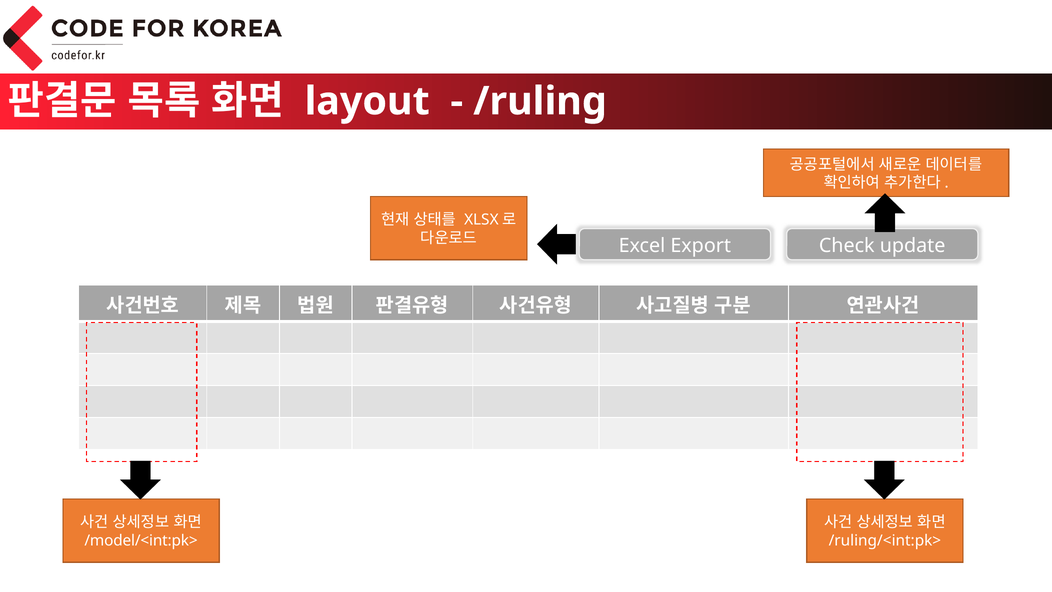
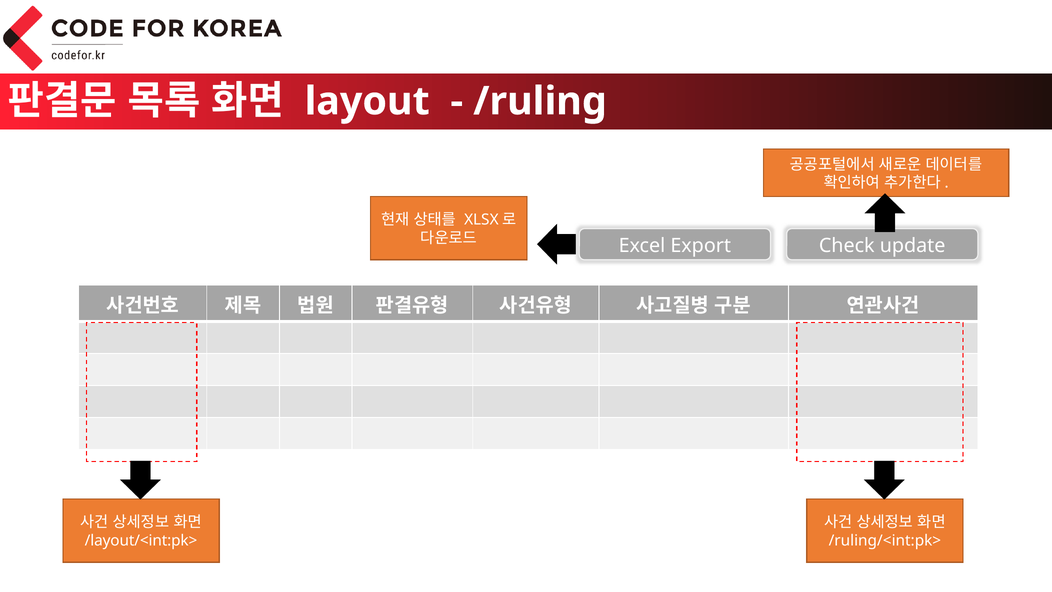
/model/<int:pk>: /model/<int:pk> -> /layout/<int:pk>
